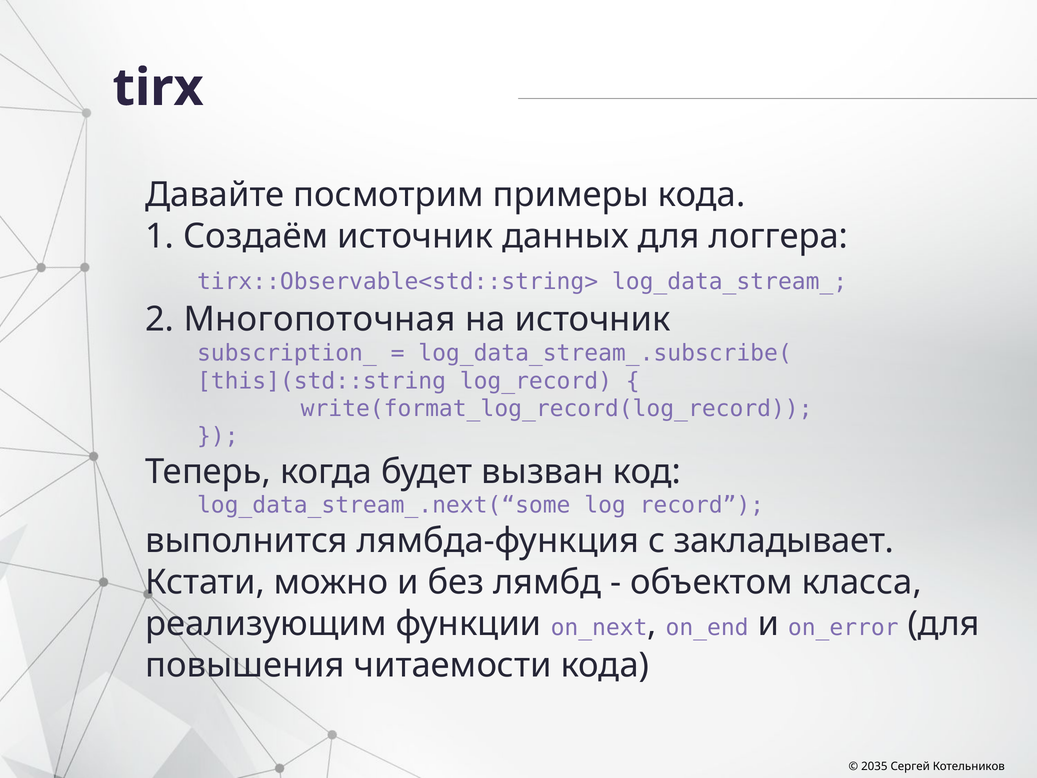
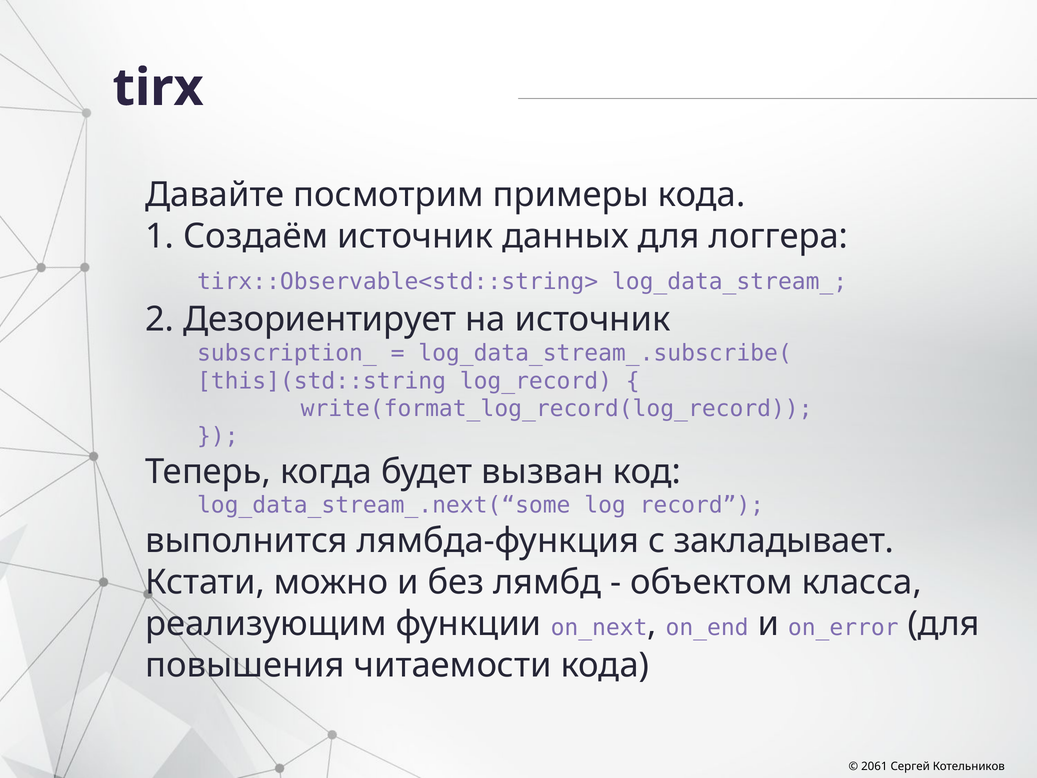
Многопоточная: Многопоточная -> Дезориентирует
2035: 2035 -> 2061
